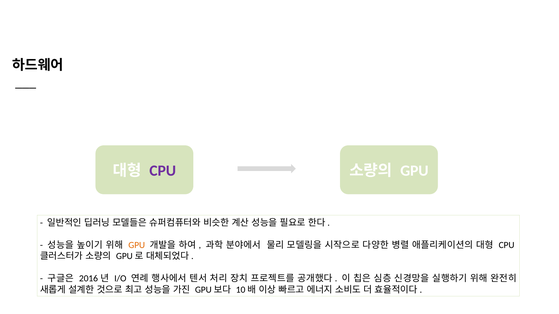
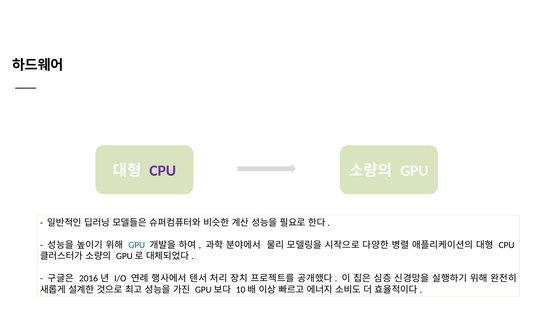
GPU at (137, 245) colour: orange -> blue
